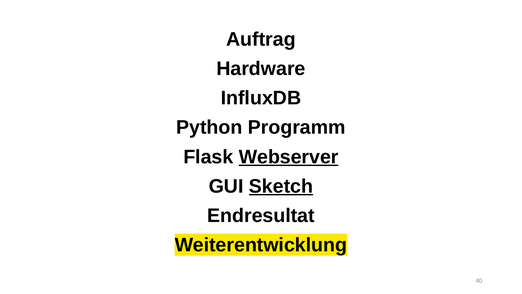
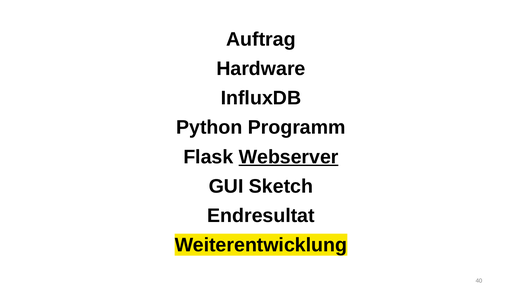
Sketch underline: present -> none
